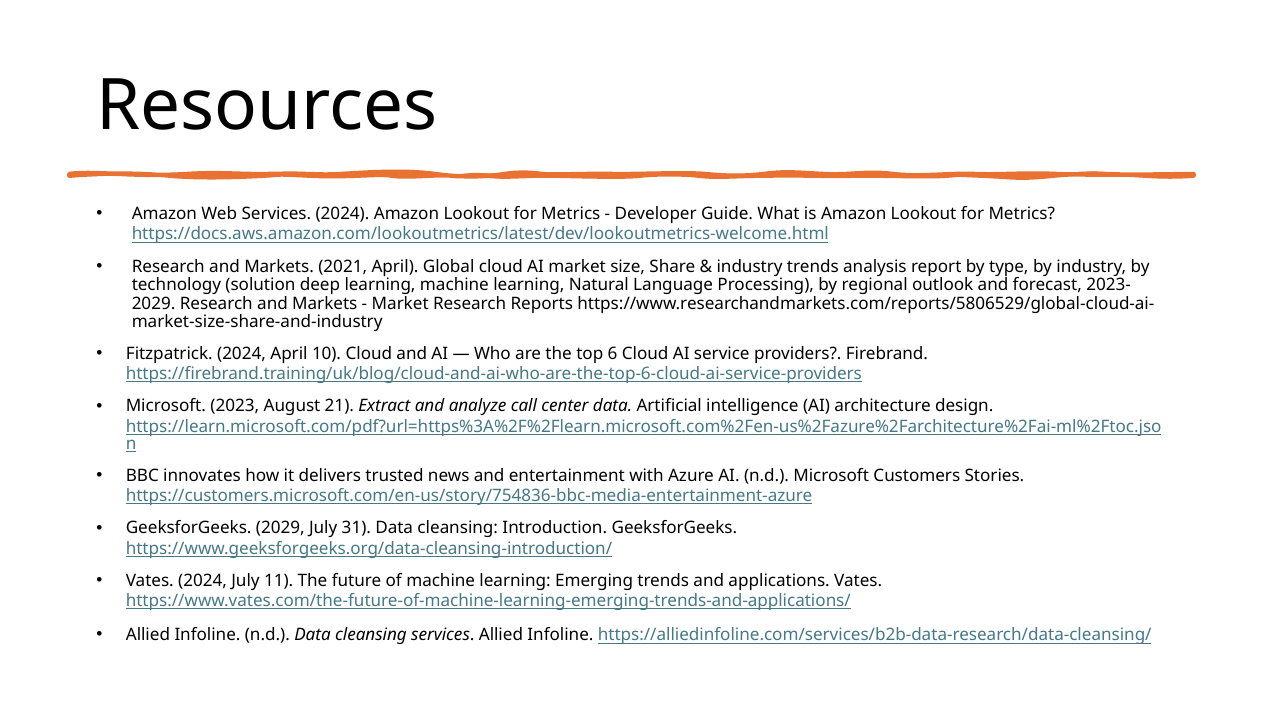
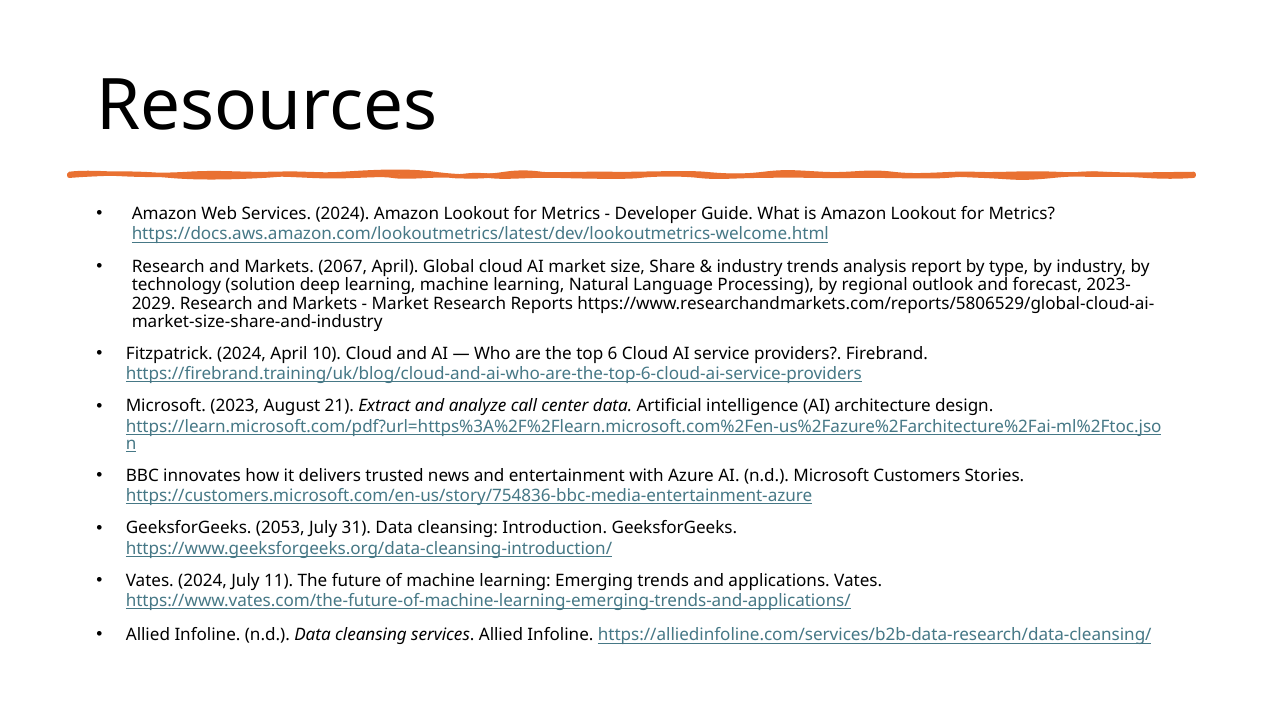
2021: 2021 -> 2067
GeeksforGeeks 2029: 2029 -> 2053
